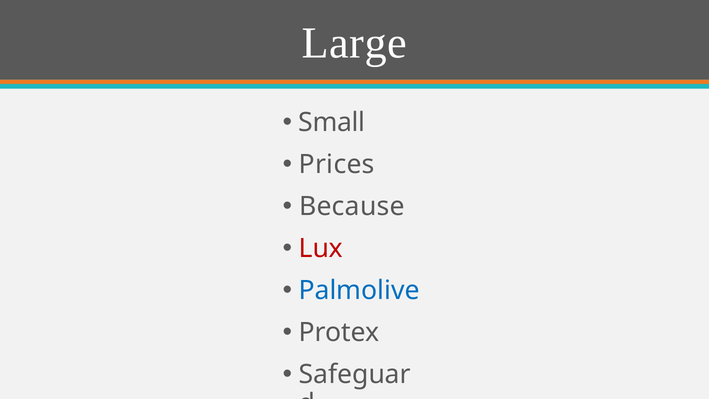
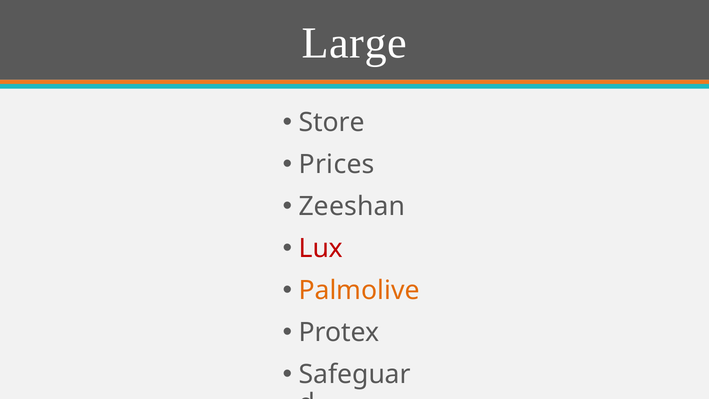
Small: Small -> Store
Because: Because -> Zeeshan
Palmolive colour: blue -> orange
